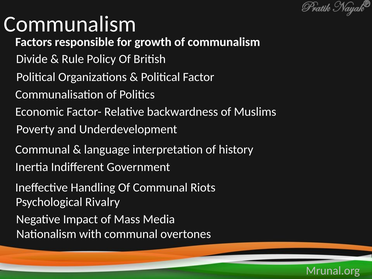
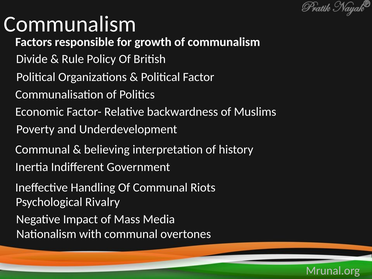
language: language -> believing
